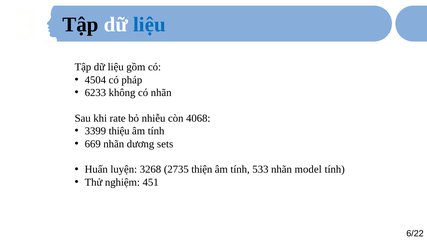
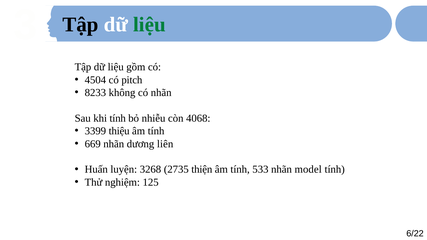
liệu at (149, 25) colour: blue -> green
pháp: pháp -> pitch
6233: 6233 -> 8233
khi rate: rate -> tính
sets: sets -> liên
451: 451 -> 125
